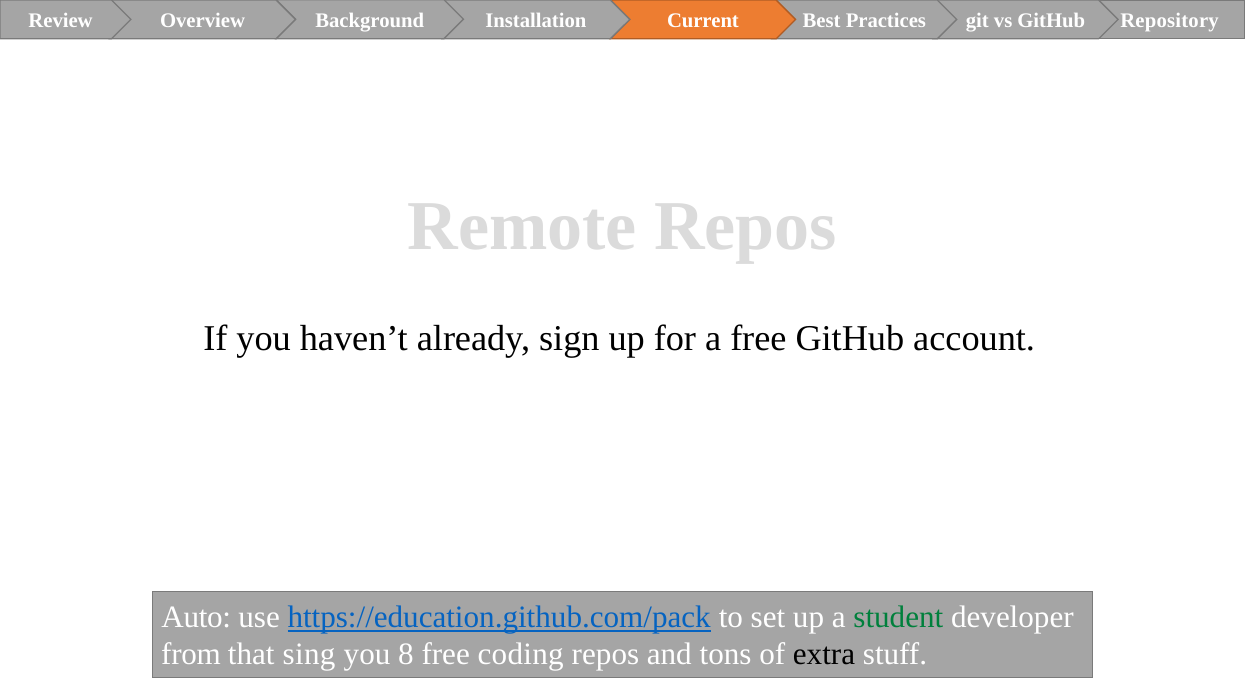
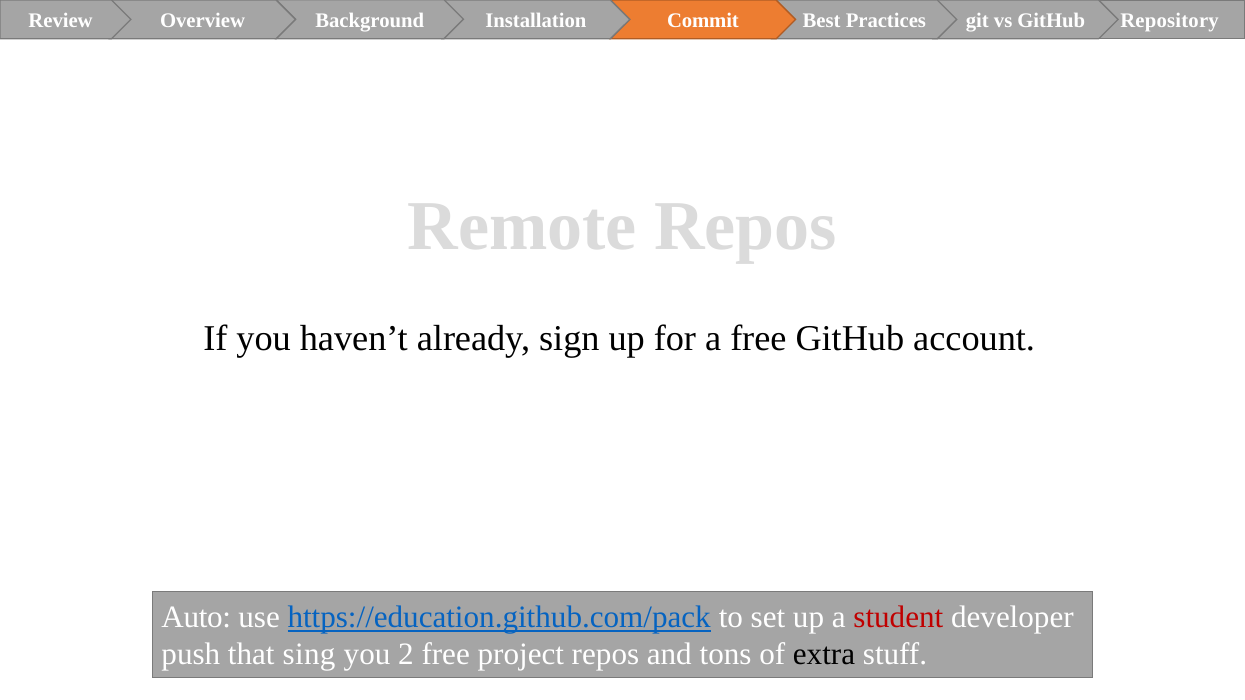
Current: Current -> Commit
student colour: green -> red
from: from -> push
8: 8 -> 2
coding: coding -> project
